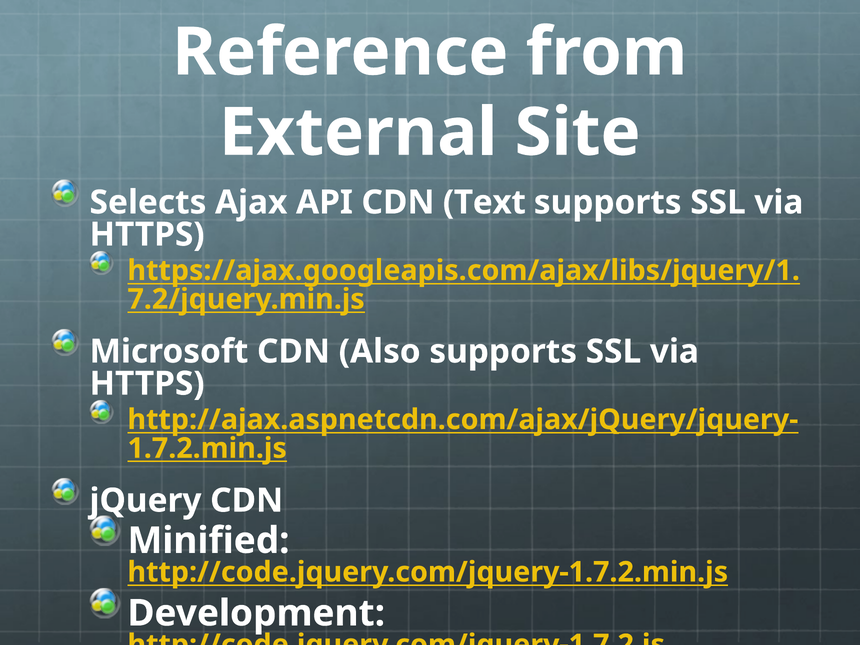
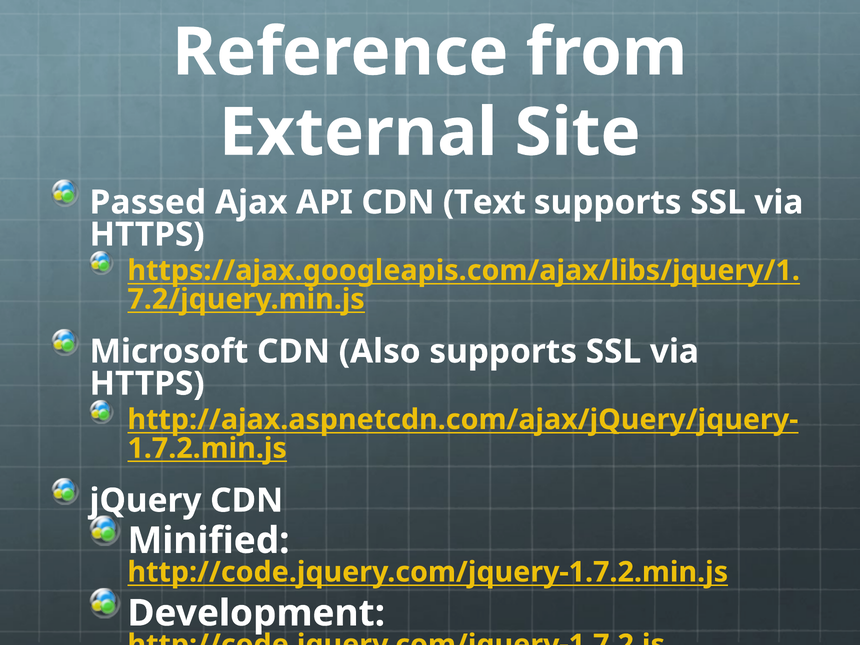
Selects: Selects -> Passed
